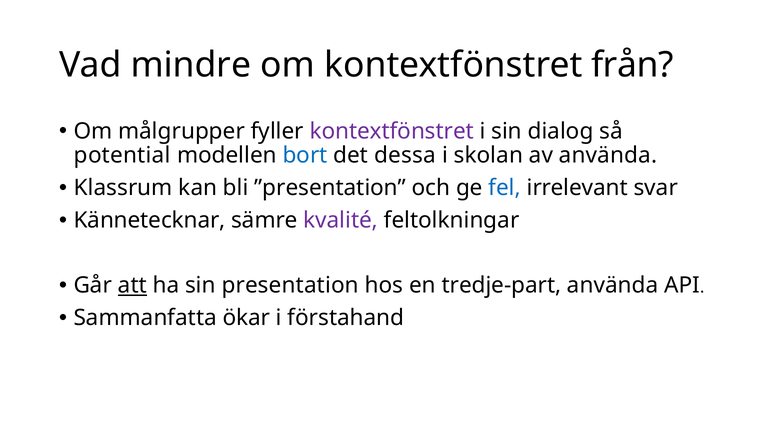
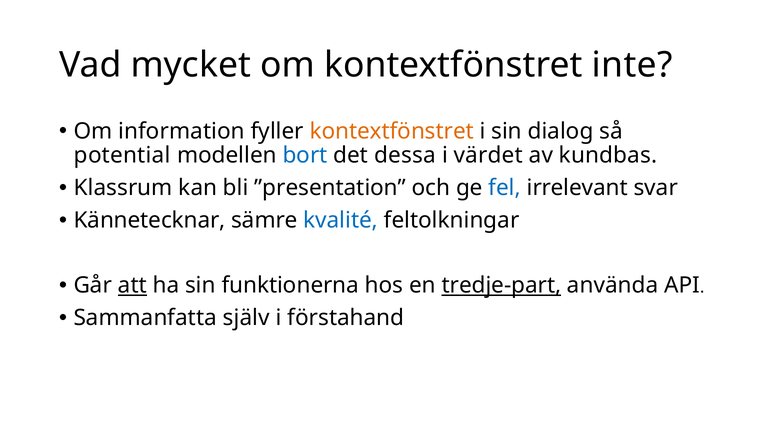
mindre: mindre -> mycket
från: från -> inte
målgrupper: målgrupper -> information
kontextfönstret at (392, 131) colour: purple -> orange
skolan: skolan -> värdet
av använda: använda -> kundbas
kvalité colour: purple -> blue
presentation: presentation -> funktionerna
tredje-part underline: none -> present
ökar: ökar -> själv
